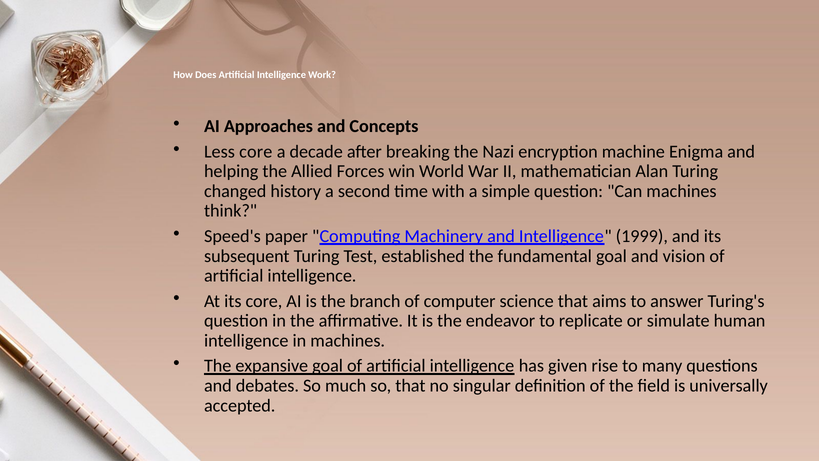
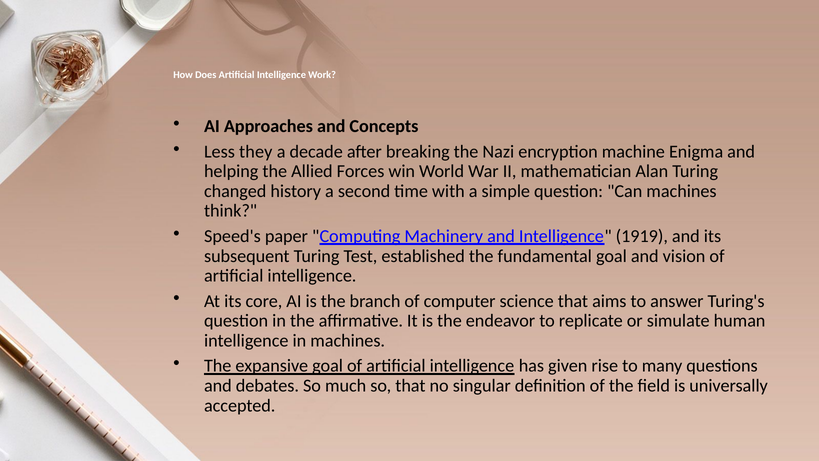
Less core: core -> they
1999: 1999 -> 1919
